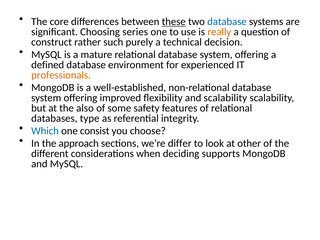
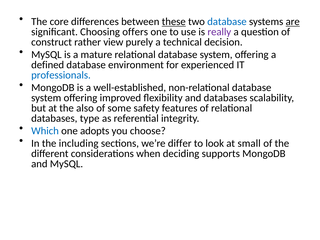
are underline: none -> present
series: series -> offers
really colour: orange -> purple
such: such -> view
professionals colour: orange -> blue
and scalability: scalability -> databases
consist: consist -> adopts
approach: approach -> including
other: other -> small
